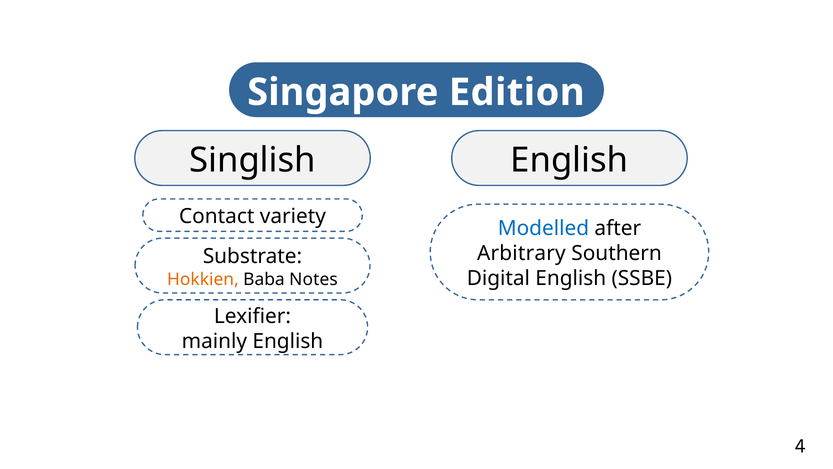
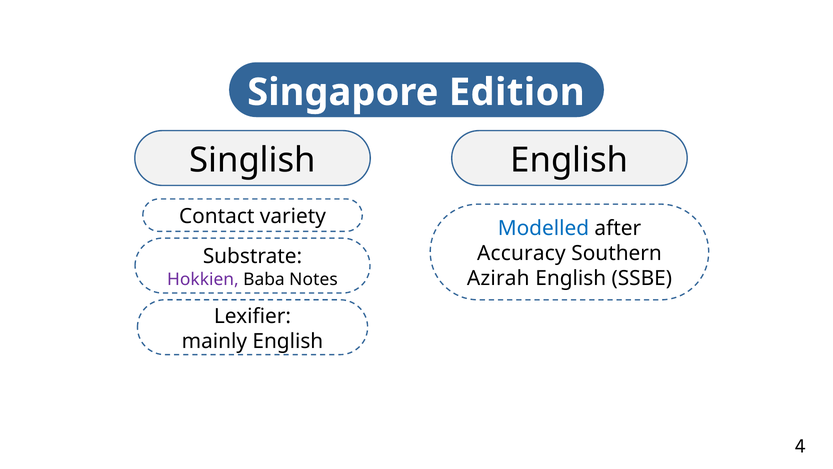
Arbitrary: Arbitrary -> Accuracy
Digital: Digital -> Azirah
Hokkien colour: orange -> purple
